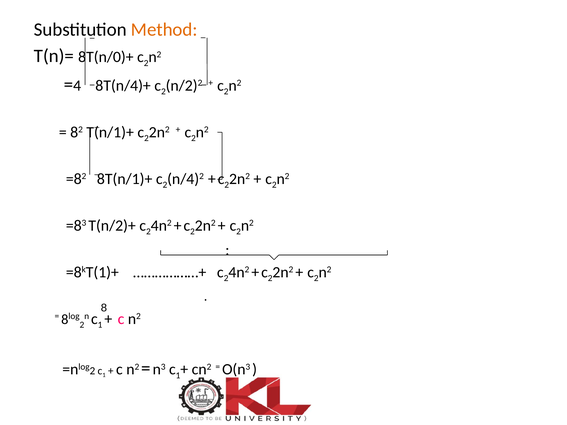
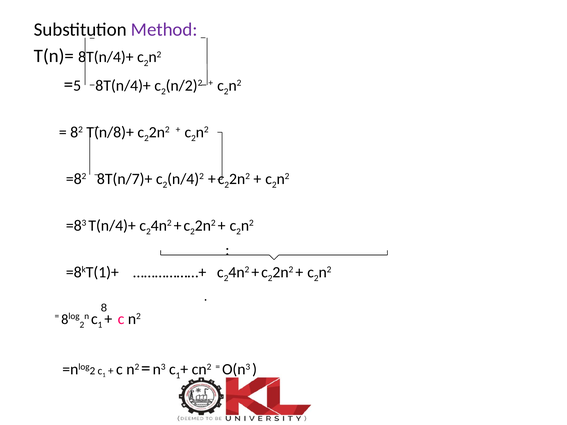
Method colour: orange -> purple
T(n)= 8T(n/0)+: 8T(n/0)+ -> 8T(n/4)+
4: 4 -> 5
T(n/1)+: T(n/1)+ -> T(n/8)+
8T(n/1)+: 8T(n/1)+ -> 8T(n/7)+
T(n/2)+: T(n/2)+ -> T(n/4)+
